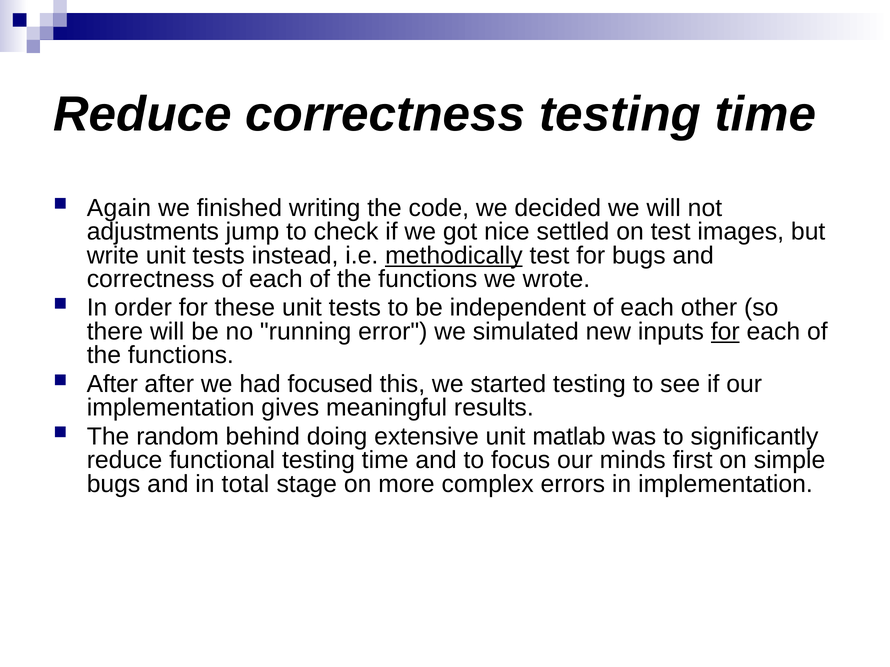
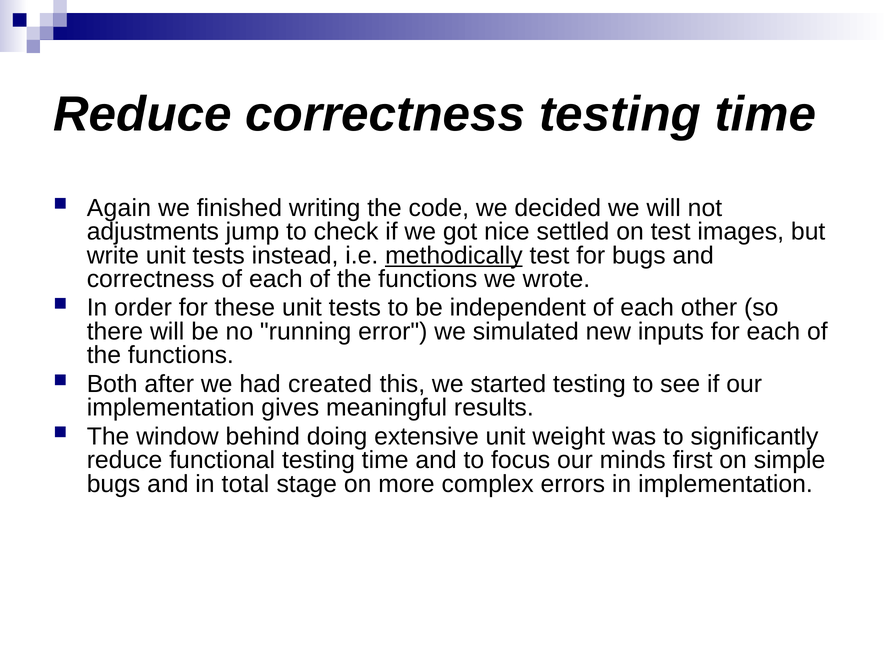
for at (725, 332) underline: present -> none
After at (112, 384): After -> Both
focused: focused -> created
random: random -> window
matlab: matlab -> weight
